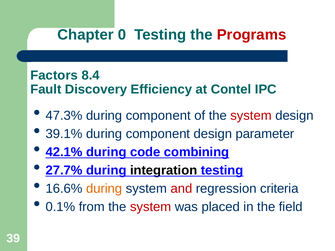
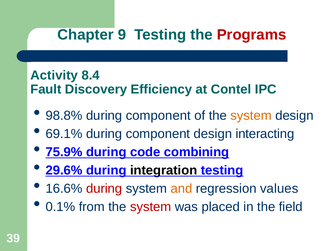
0: 0 -> 9
Factors: Factors -> Activity
47.3%: 47.3% -> 98.8%
system at (251, 116) colour: red -> orange
39.1%: 39.1% -> 69.1%
parameter: parameter -> interacting
42.1%: 42.1% -> 75.9%
27.7%: 27.7% -> 29.6%
during at (104, 189) colour: orange -> red
and colour: red -> orange
criteria: criteria -> values
